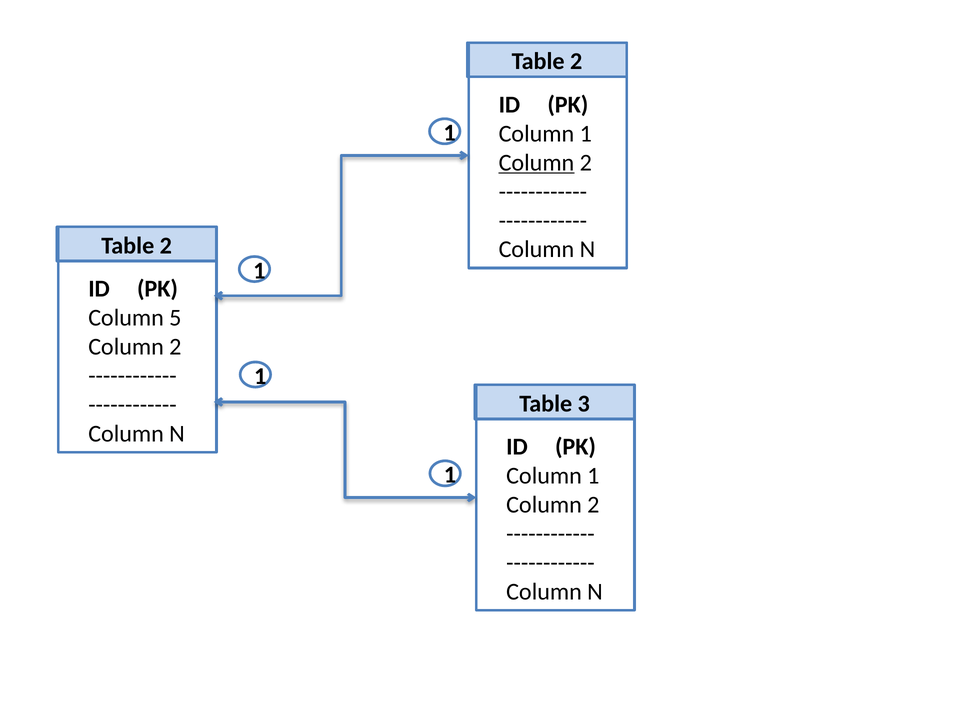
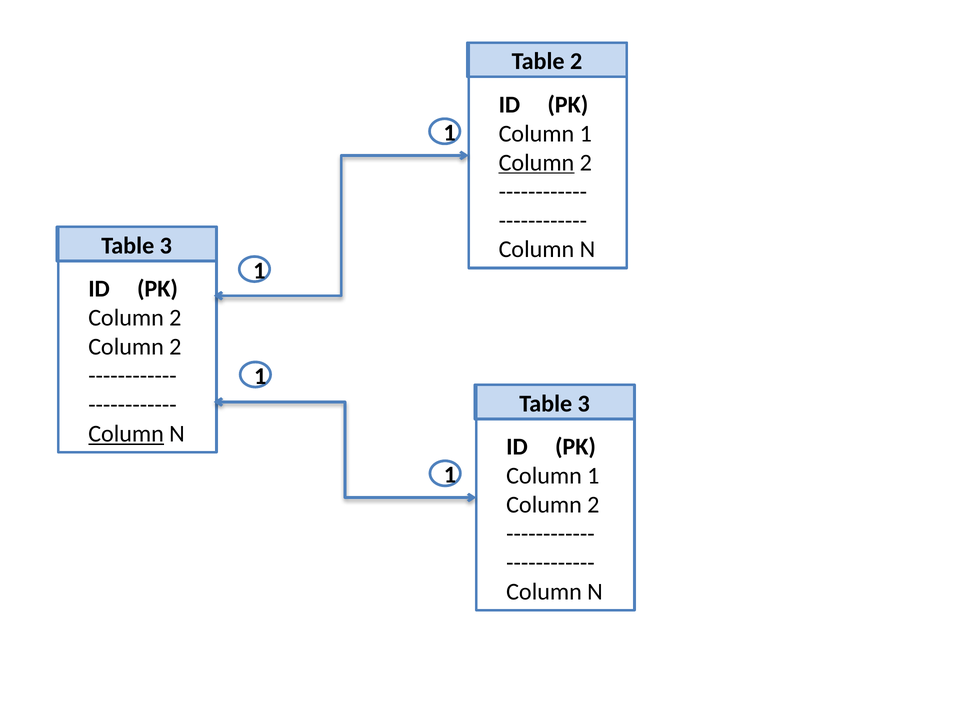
2 at (166, 246): 2 -> 3
5 at (175, 318): 5 -> 2
Column at (126, 434) underline: none -> present
